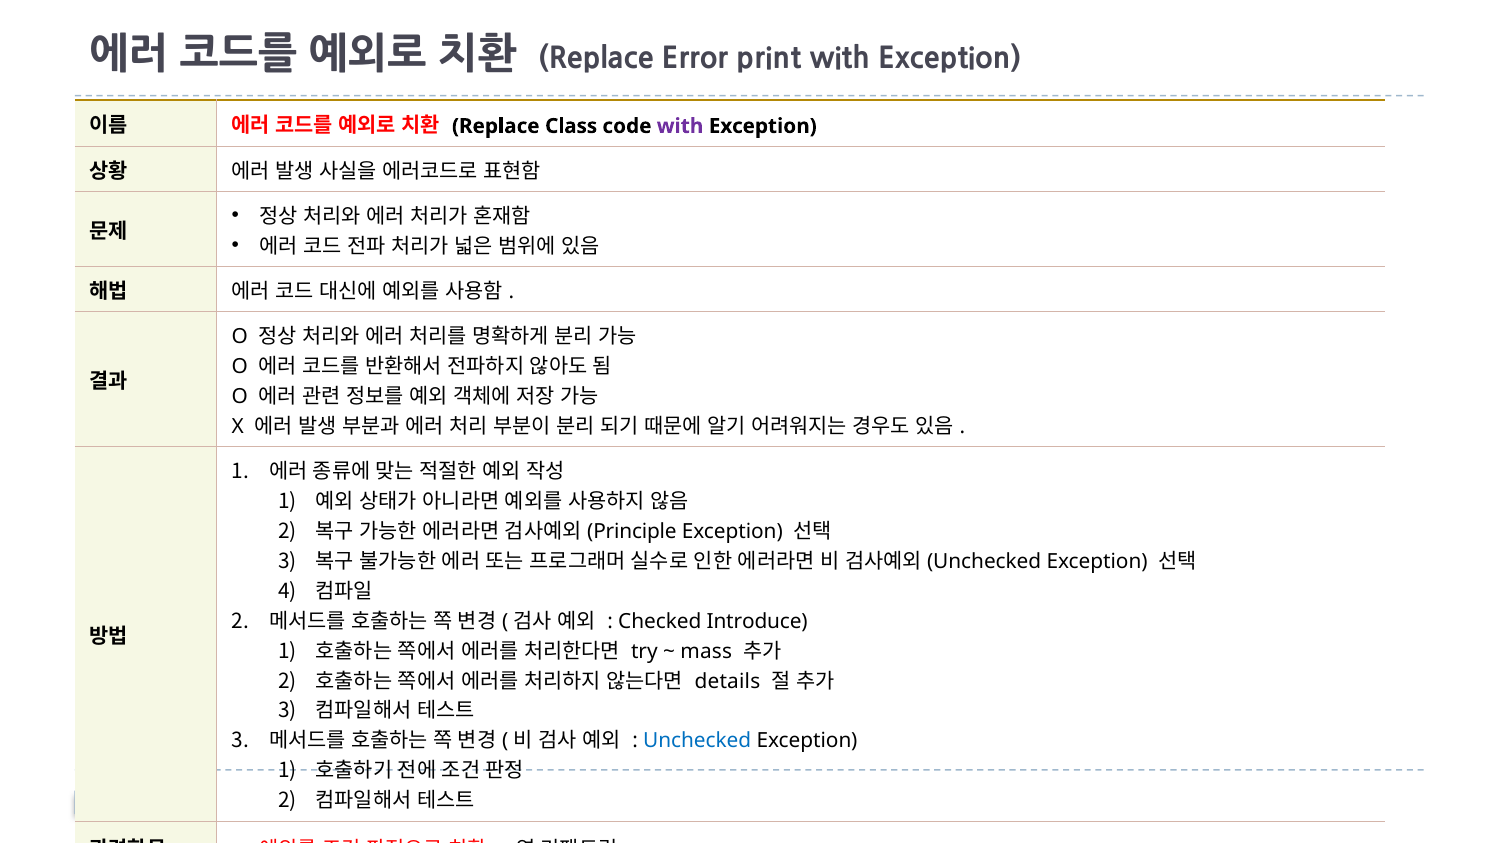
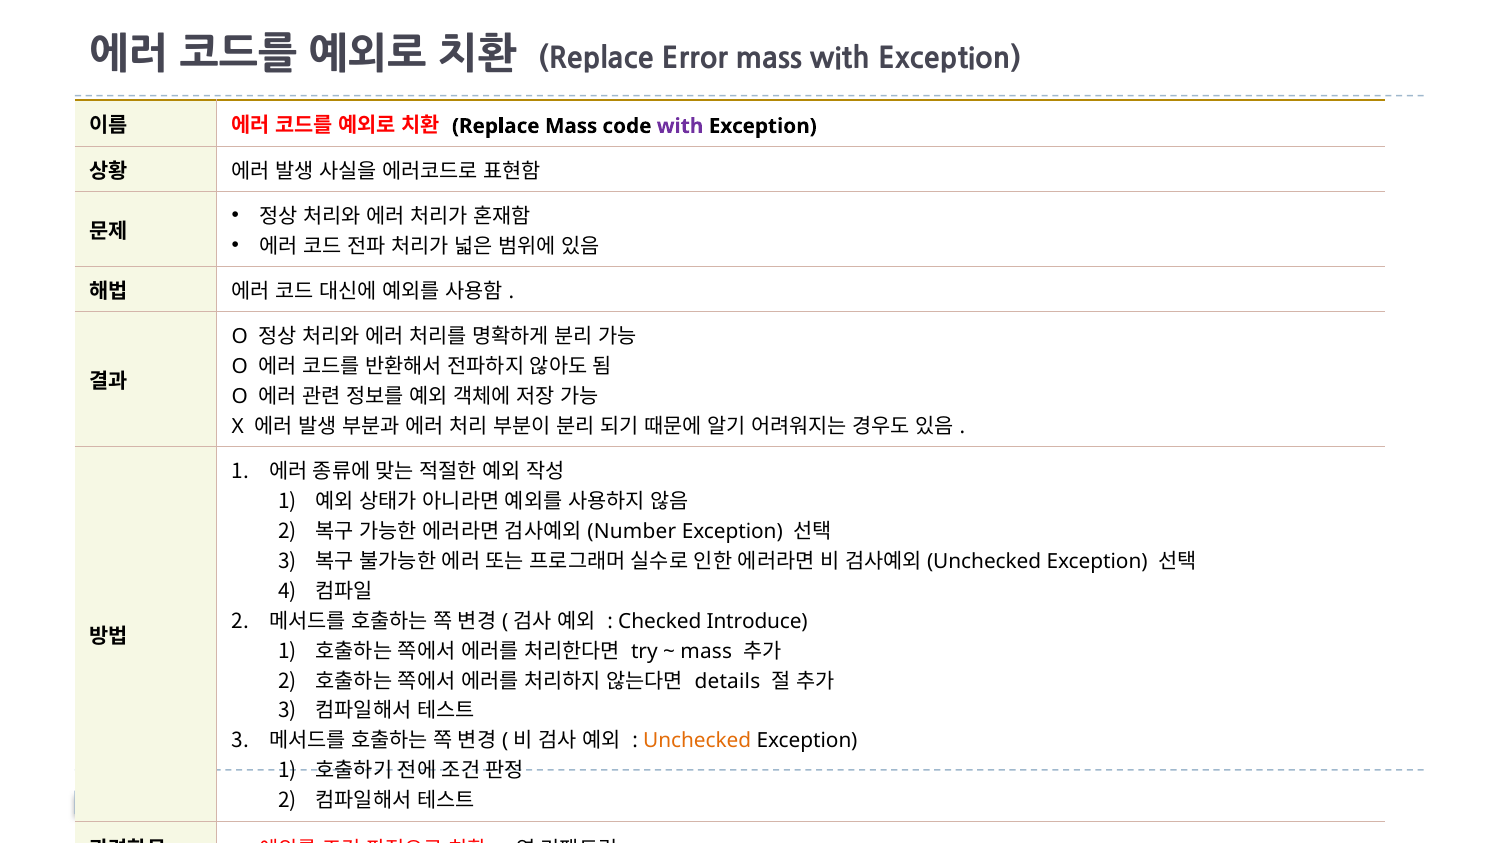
Error print: print -> mass
Replace Class: Class -> Mass
Principle: Principle -> Number
Unchecked at (697, 741) colour: blue -> orange
